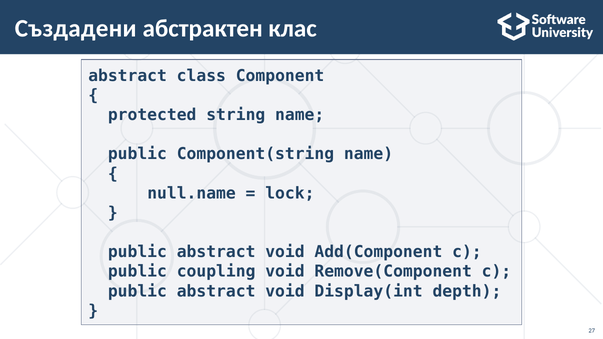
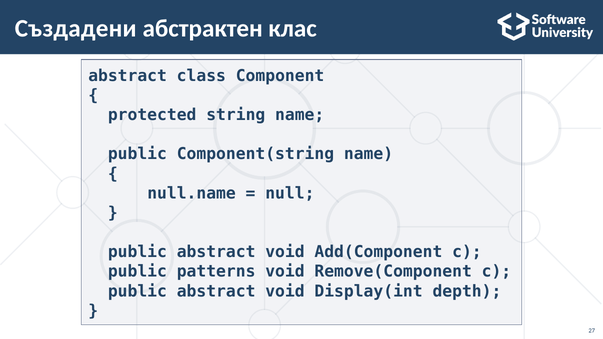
lock: lock -> null
coupling: coupling -> patterns
